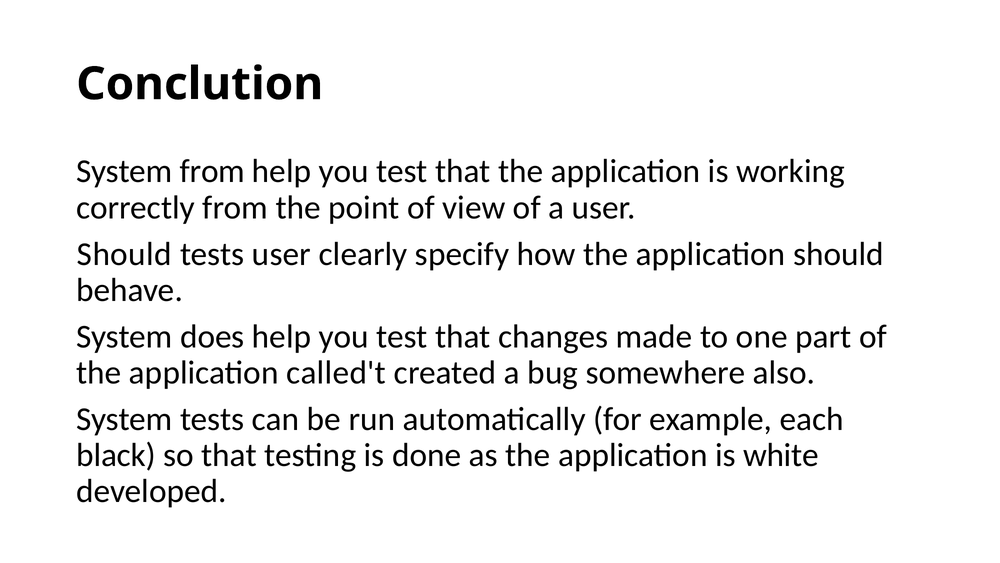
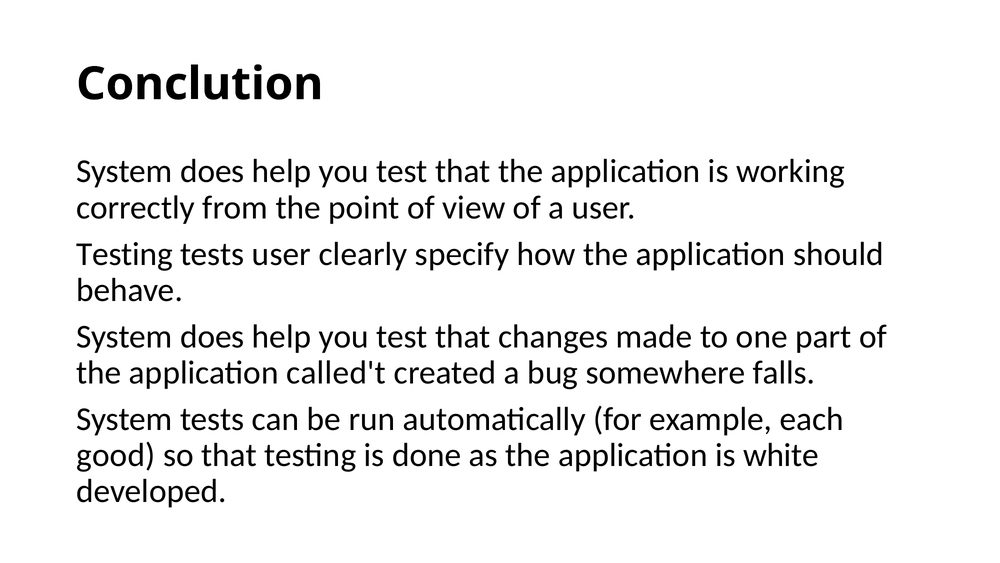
from at (212, 171): from -> does
Should at (124, 254): Should -> Testing
also: also -> falls
black: black -> good
